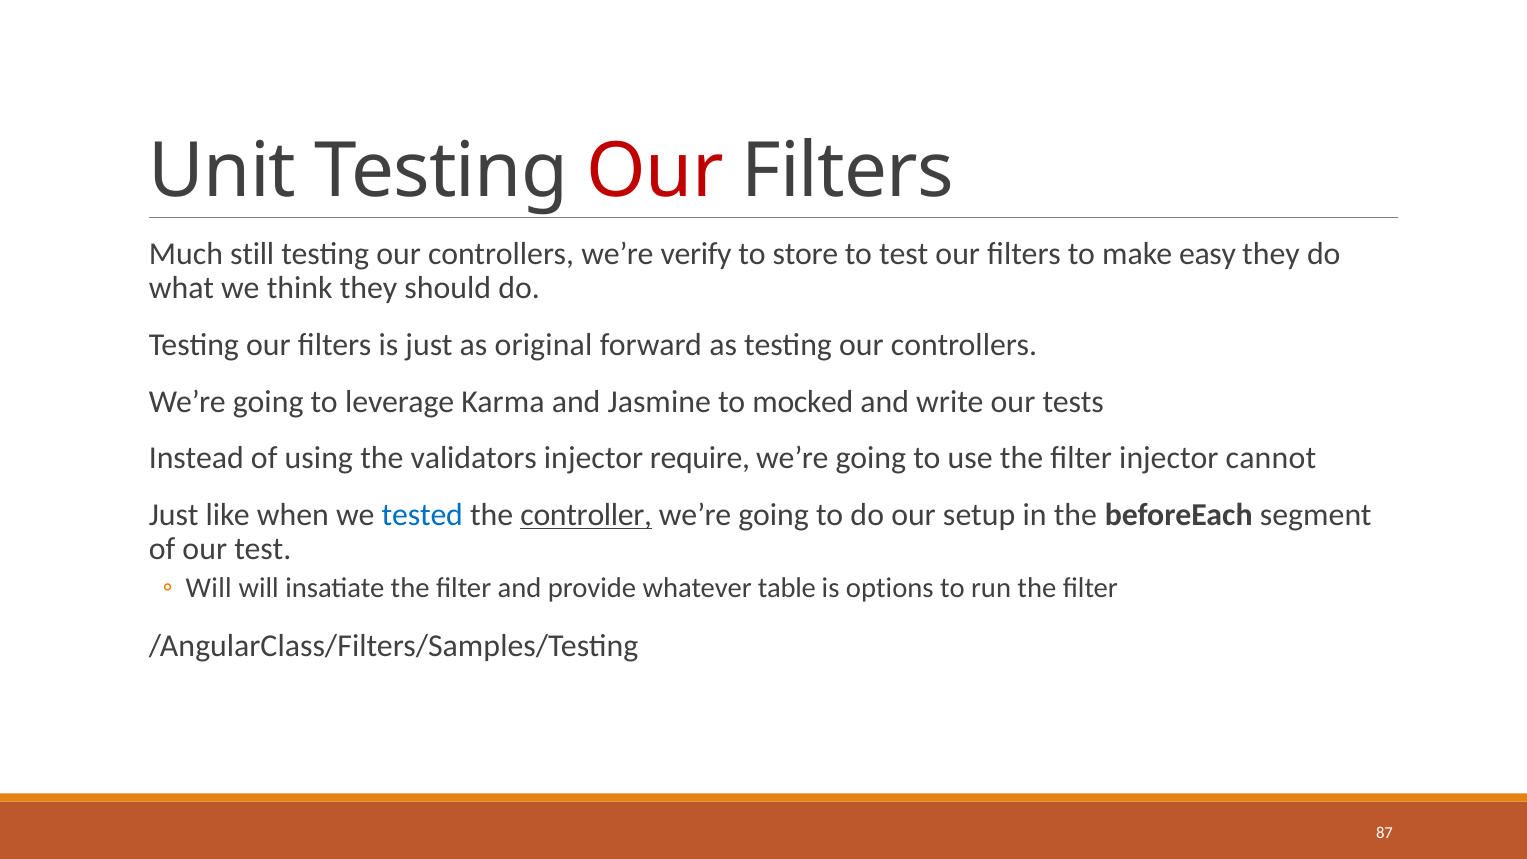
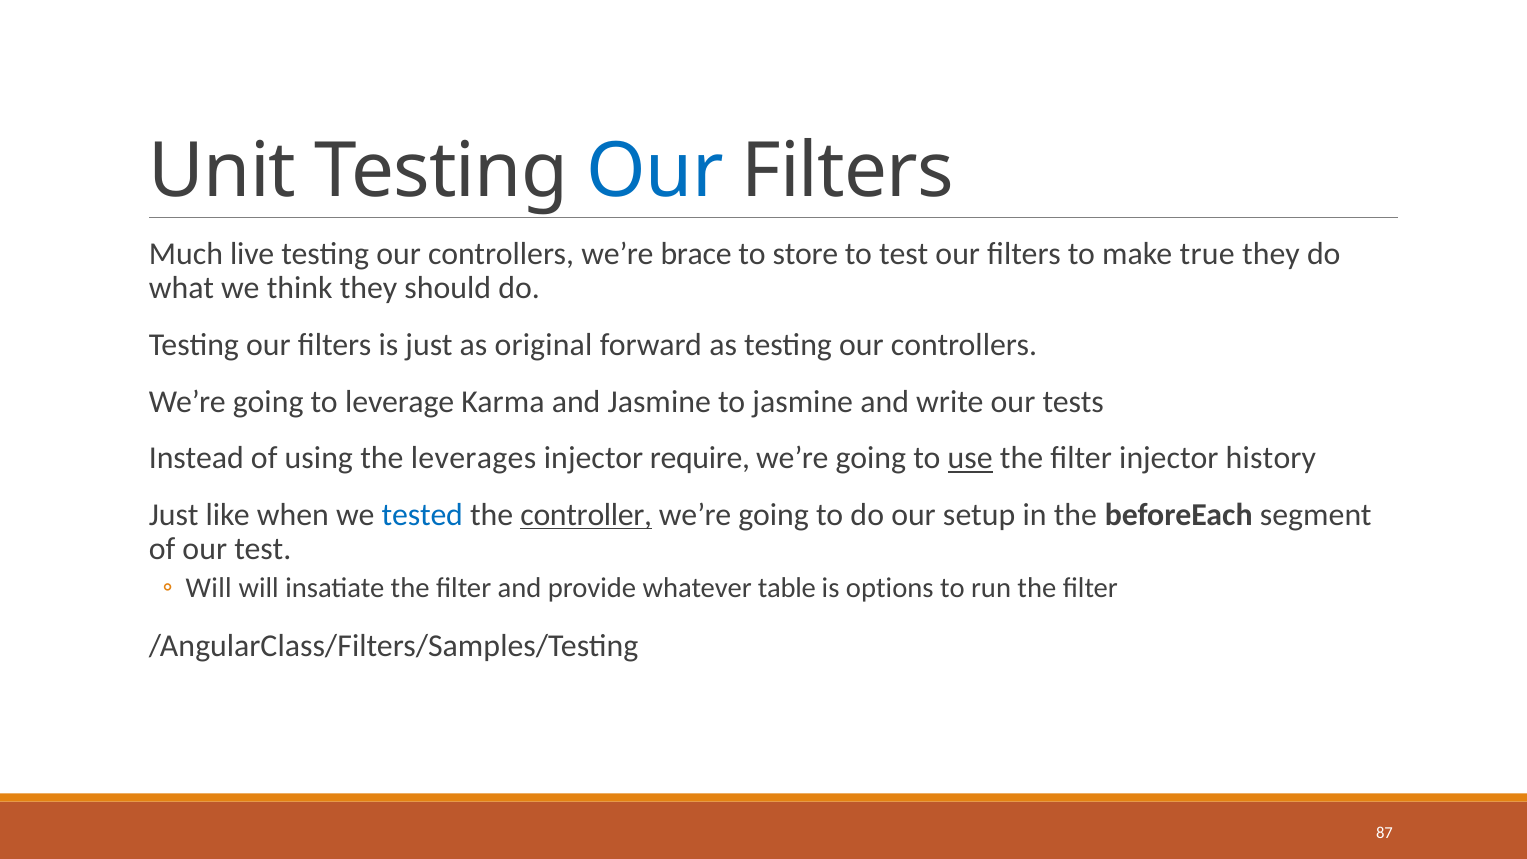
Our at (655, 171) colour: red -> blue
still: still -> live
verify: verify -> brace
easy: easy -> true
to mocked: mocked -> jasmine
validators: validators -> leverages
use underline: none -> present
cannot: cannot -> history
